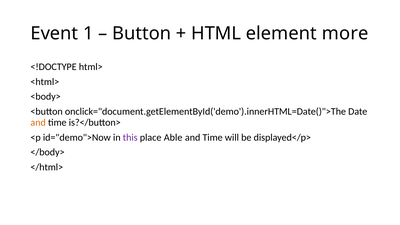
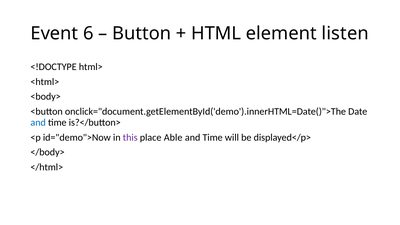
1: 1 -> 6
more: more -> listen
and at (38, 122) colour: orange -> blue
